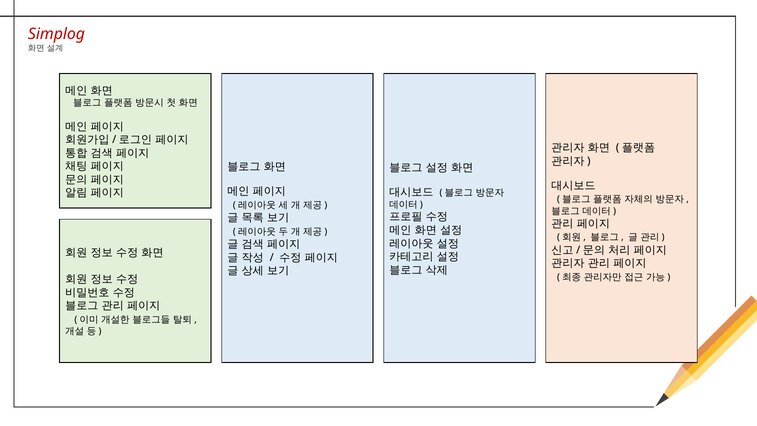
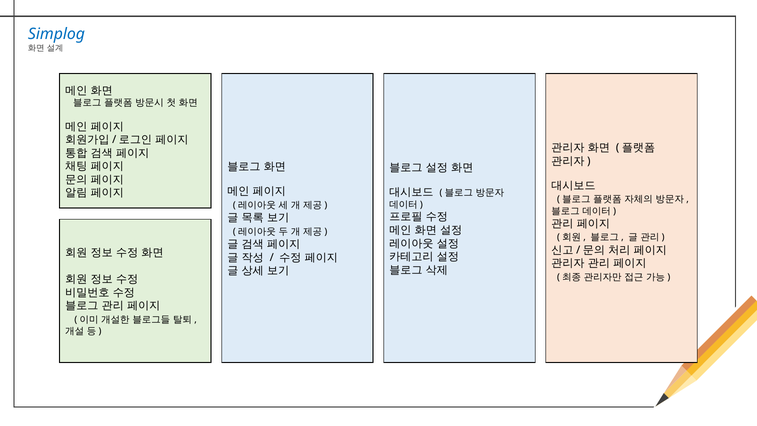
Simplog colour: red -> blue
